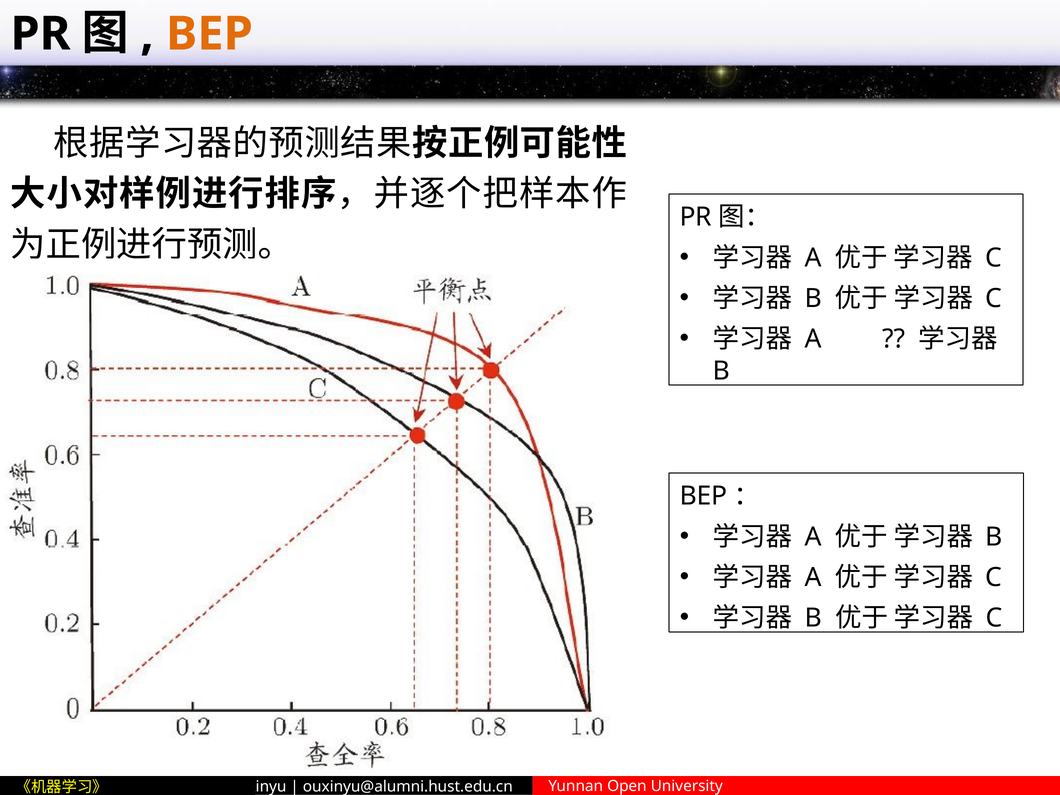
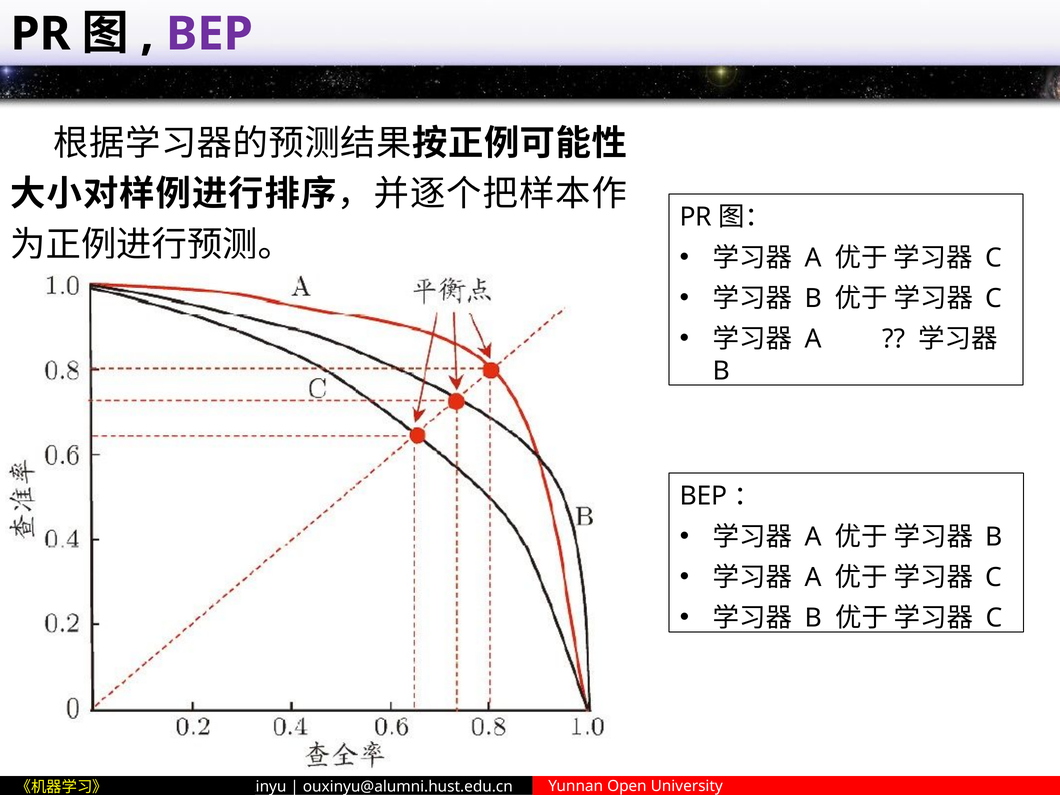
BEP colour: orange -> purple
